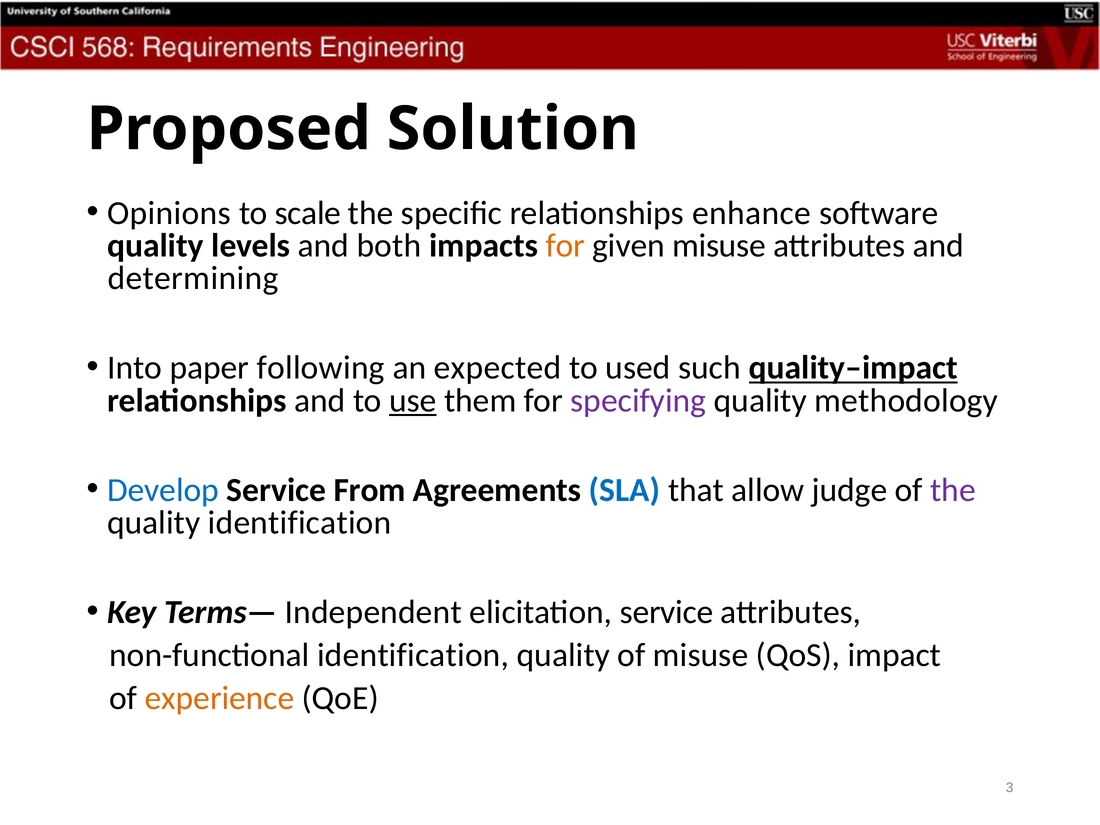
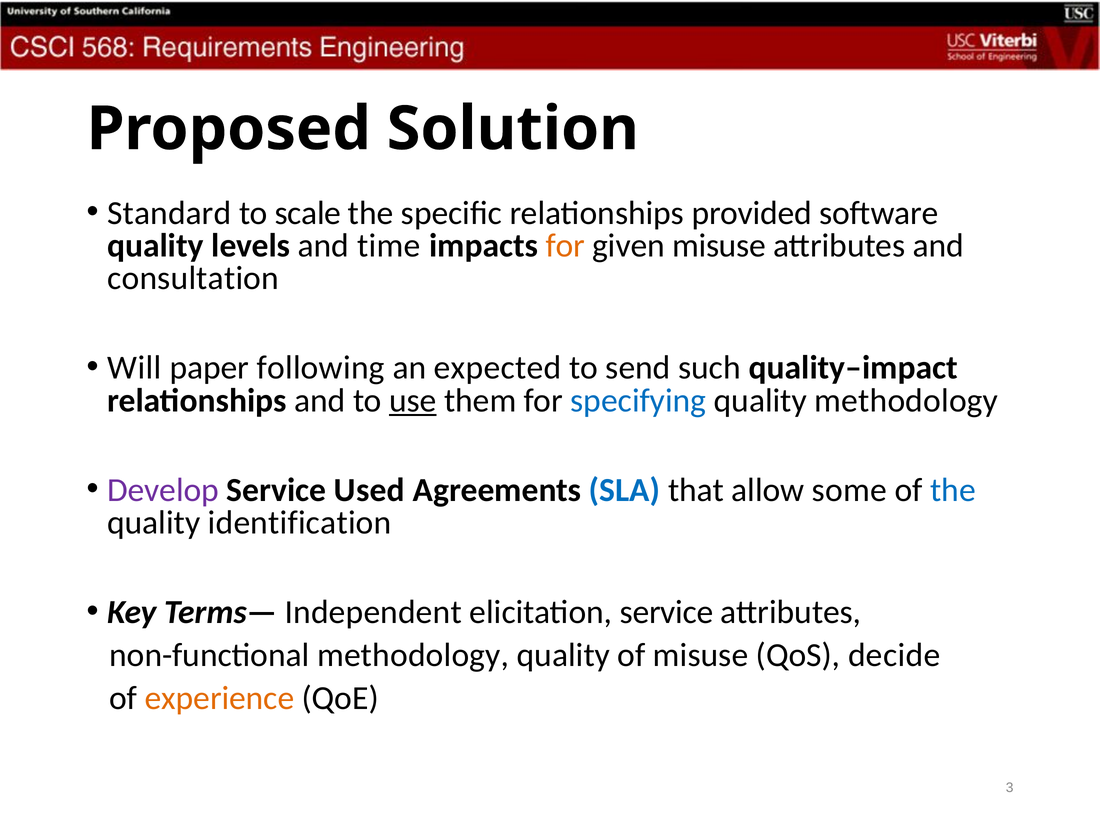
Opinions: Opinions -> Standard
enhance: enhance -> provided
both: both -> time
determining: determining -> consultation
Into: Into -> Will
used: used -> send
quality–impact underline: present -> none
specifying colour: purple -> blue
Develop colour: blue -> purple
From: From -> Used
judge: judge -> some
the at (953, 490) colour: purple -> blue
non-functional identification: identification -> methodology
impact: impact -> decide
